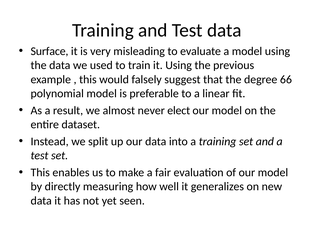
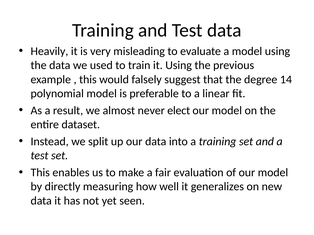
Surface: Surface -> Heavily
66: 66 -> 14
